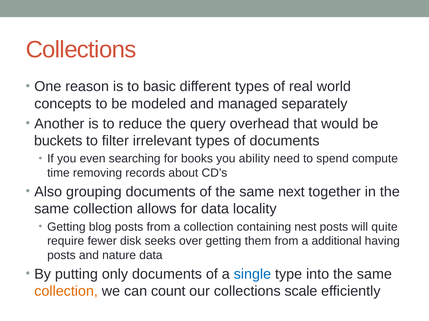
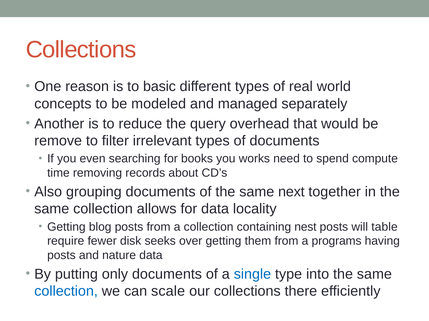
buckets: buckets -> remove
ability: ability -> works
quite: quite -> table
additional: additional -> programs
collection at (66, 292) colour: orange -> blue
count: count -> scale
scale: scale -> there
